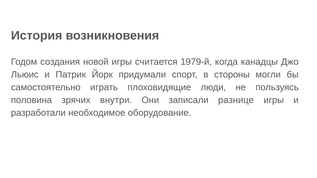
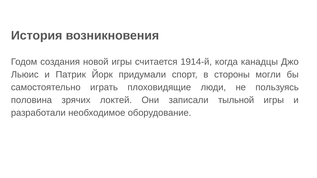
1979-й: 1979-й -> 1914-й
внутри: внутри -> локтей
разнице: разнице -> тыльной
